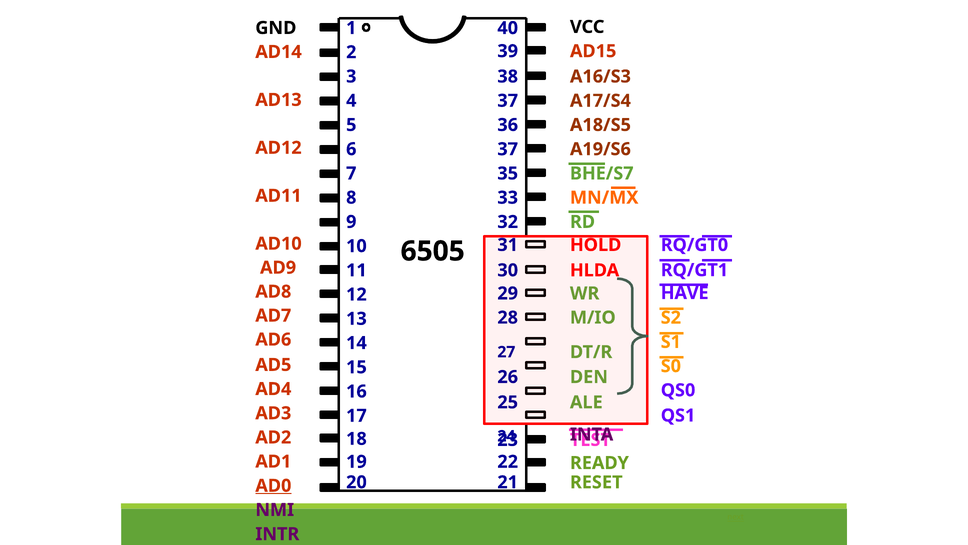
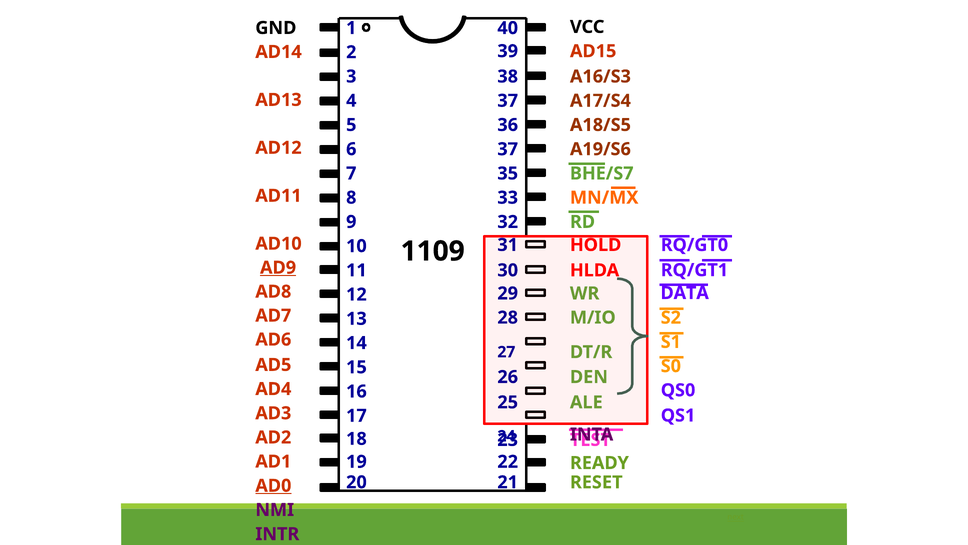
6505: 6505 -> 1109
AD9 underline: none -> present
HAVE: HAVE -> DATA
